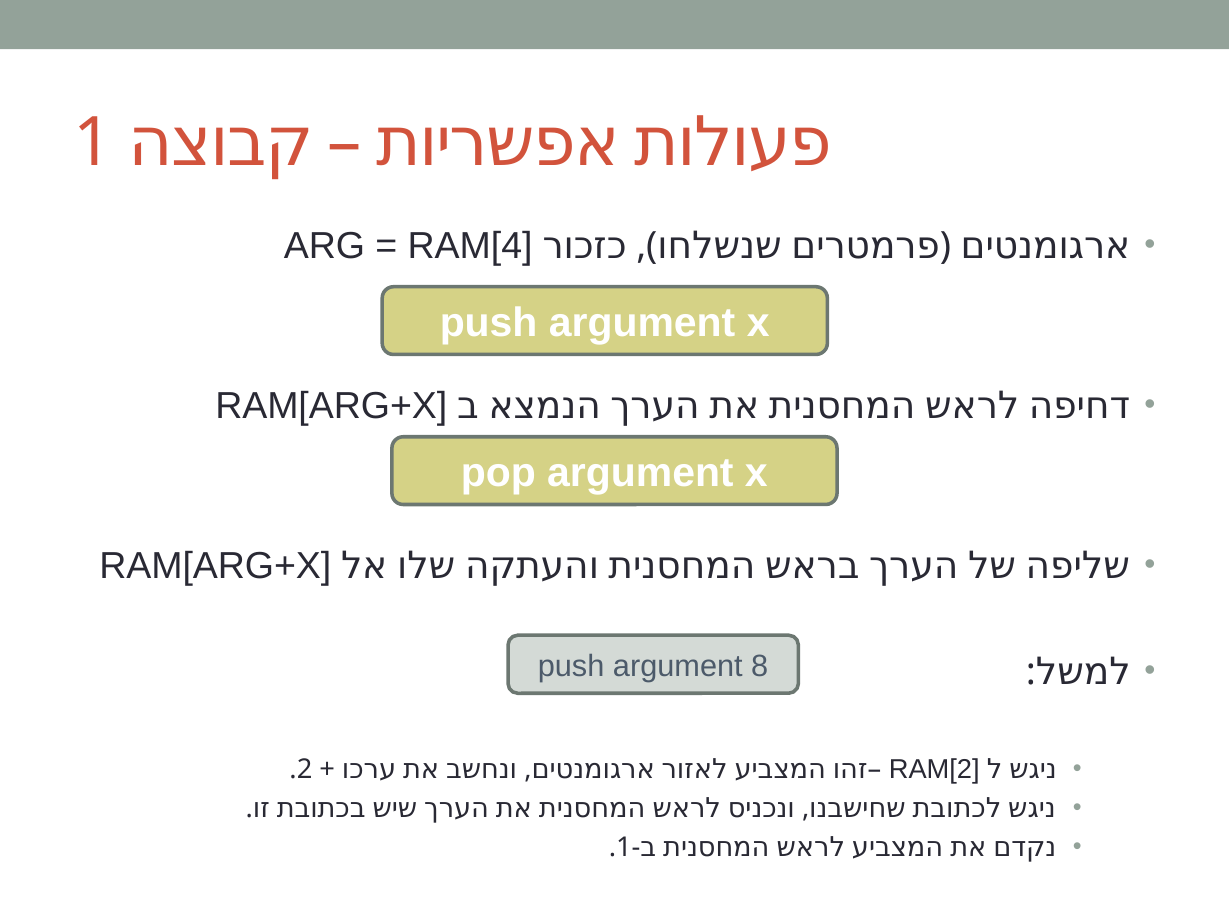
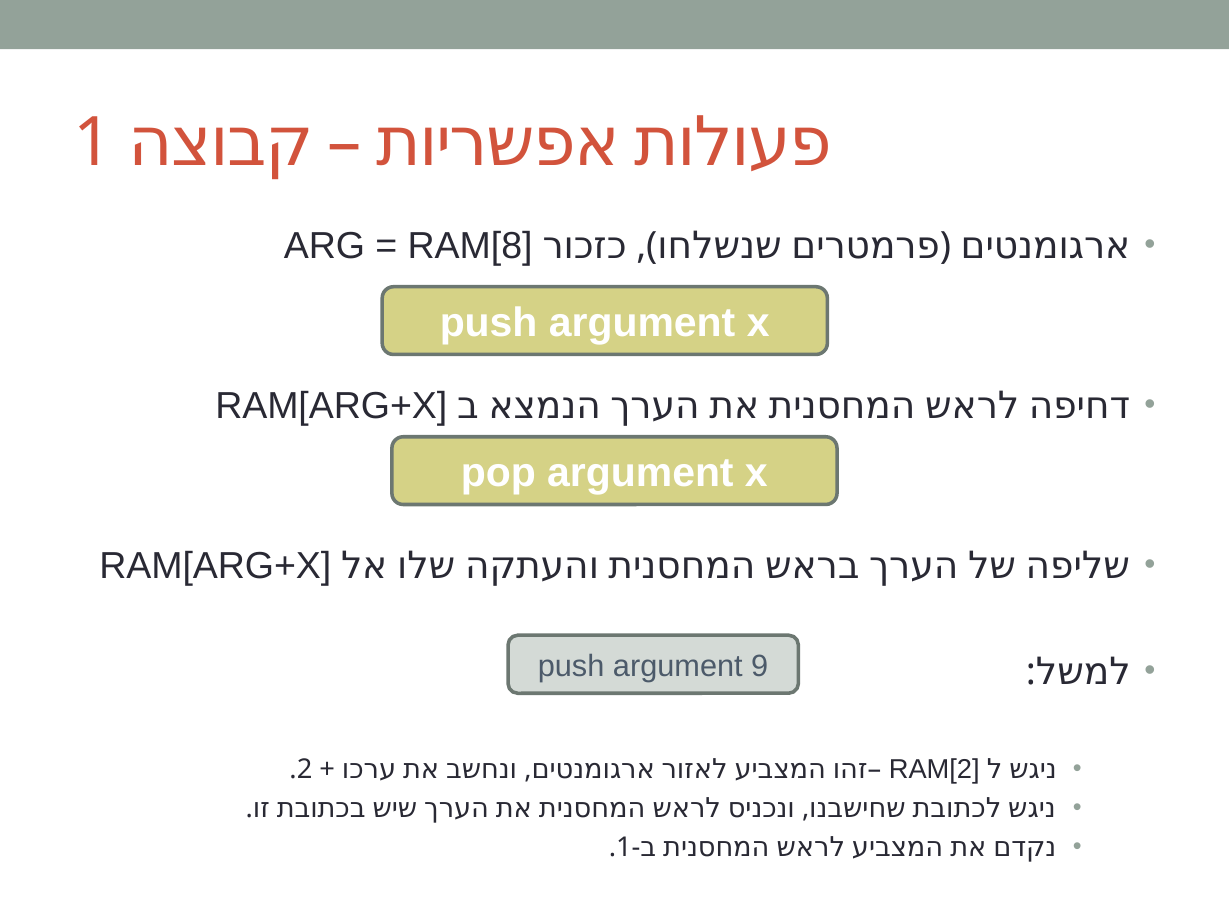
RAM[4: RAM[4 -> RAM[8
8: 8 -> 9
